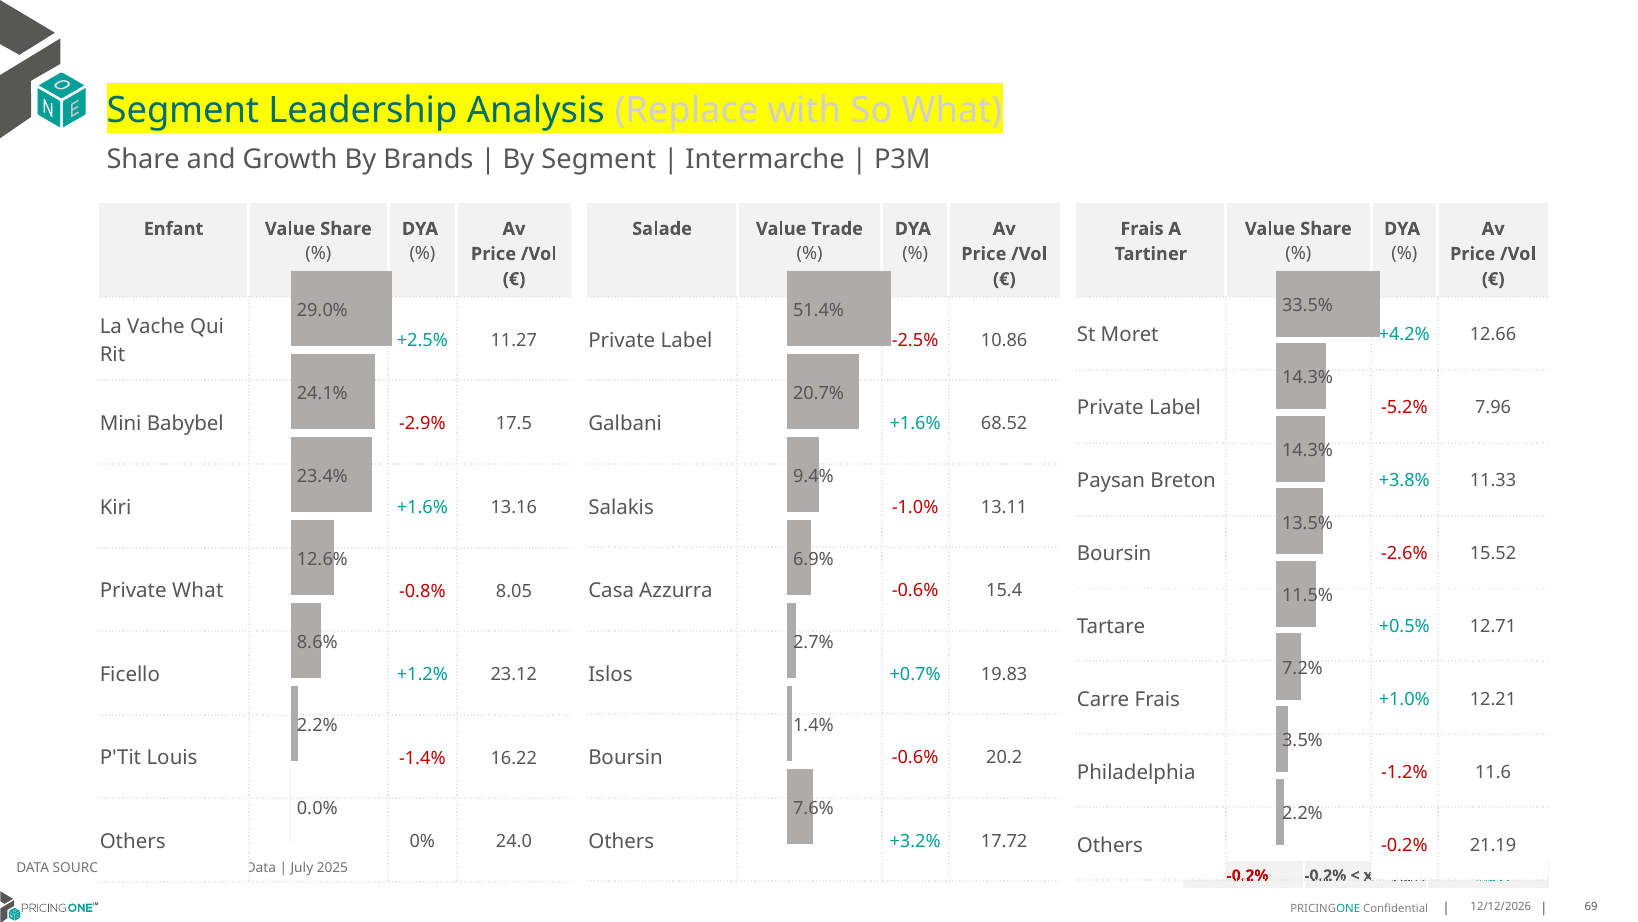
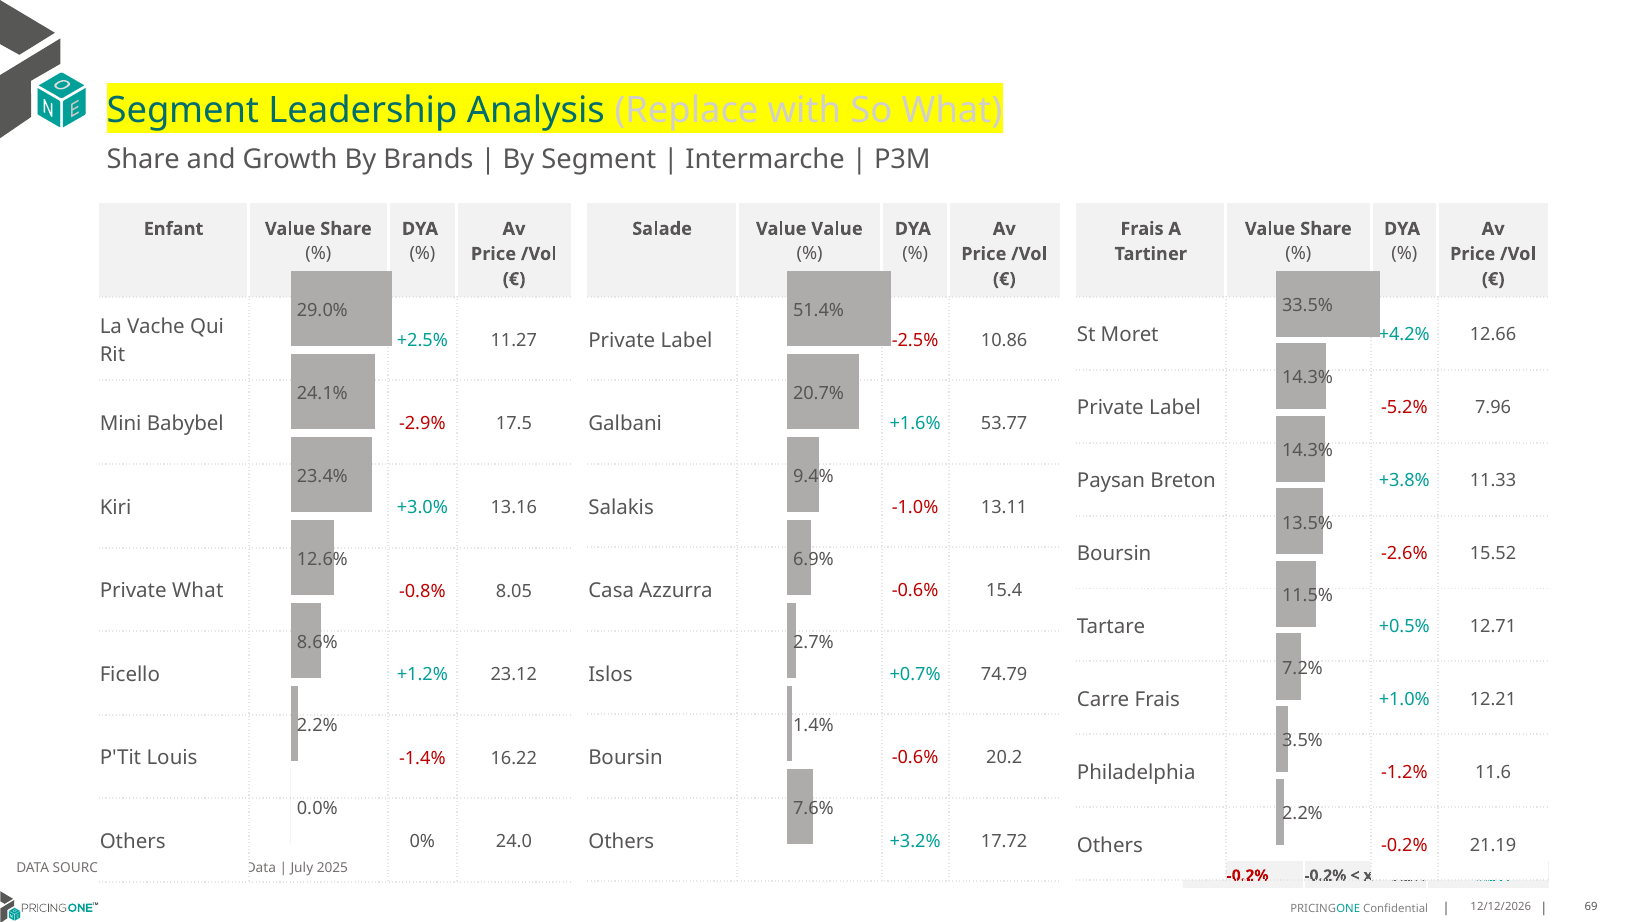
Value Trade: Trade -> Value
68.52: 68.52 -> 53.77
Kiri +1.6%: +1.6% -> +3.0%
19.83: 19.83 -> 74.79
